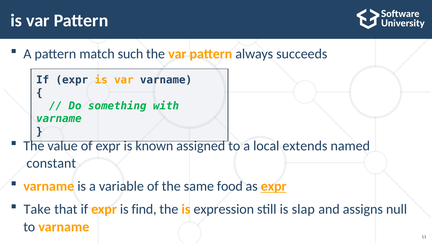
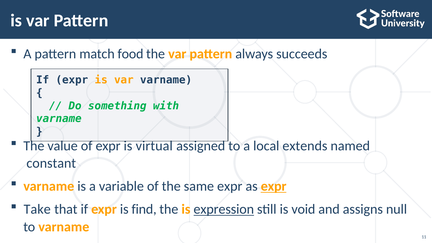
such: such -> food
known: known -> virtual
same food: food -> expr
expression underline: none -> present
slap: slap -> void
